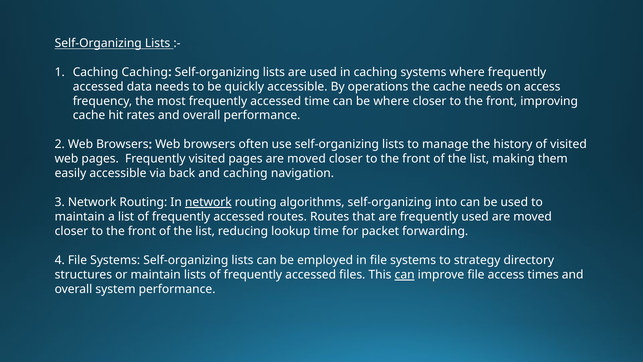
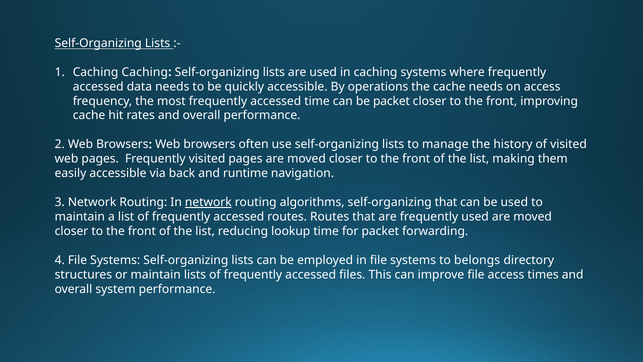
be where: where -> packet
and caching: caching -> runtime
self-organizing into: into -> that
strategy: strategy -> belongs
can at (405, 275) underline: present -> none
